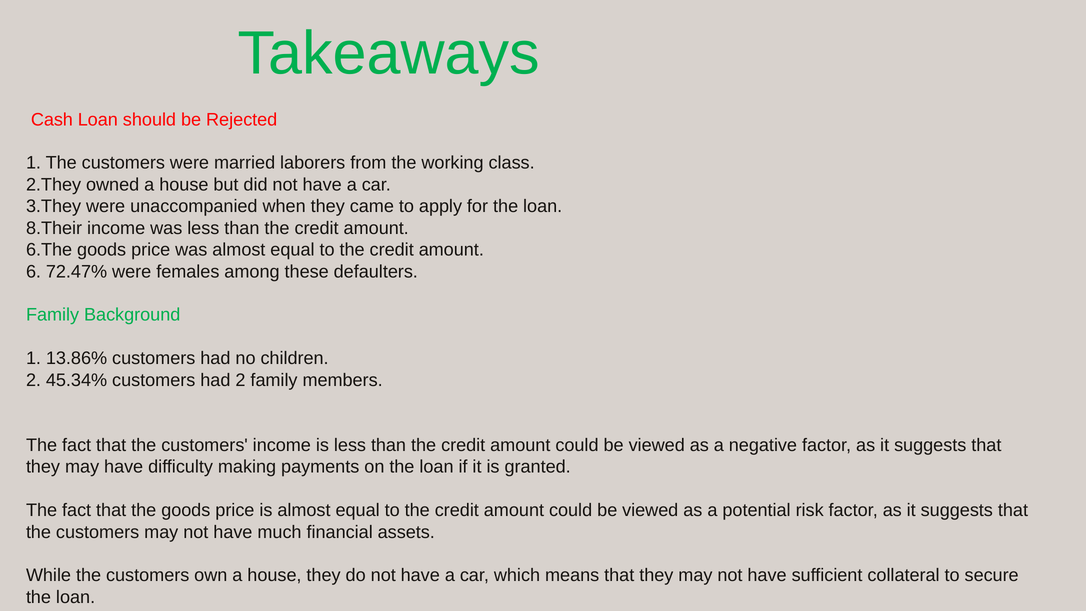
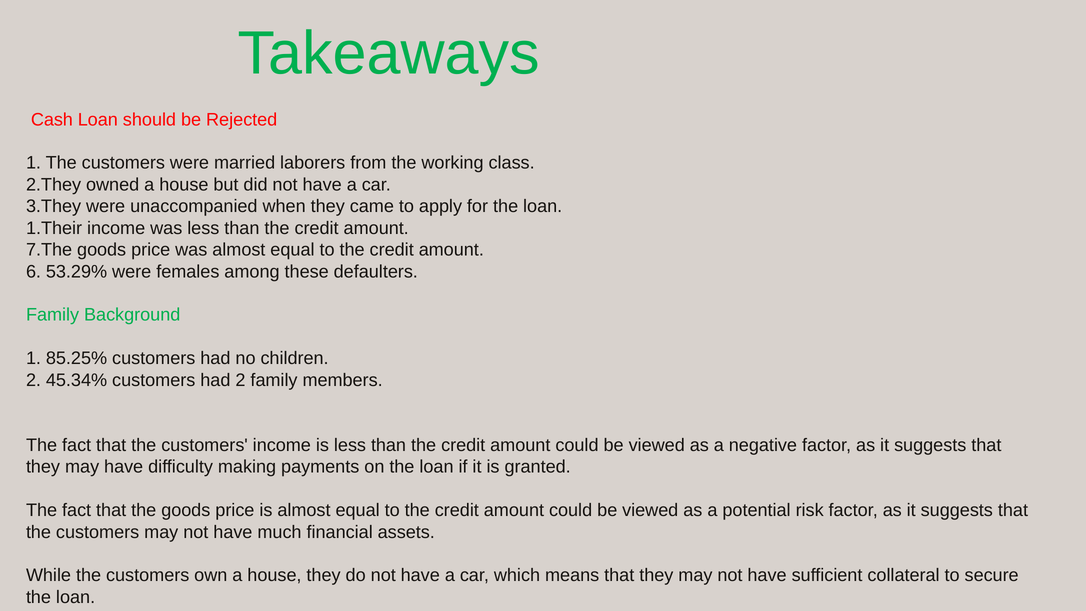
8.Their: 8.Their -> 1.Their
6.The: 6.The -> 7.The
72.47%: 72.47% -> 53.29%
13.86%: 13.86% -> 85.25%
